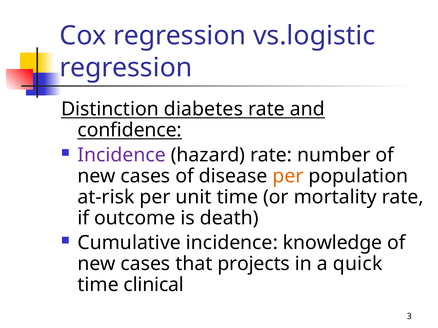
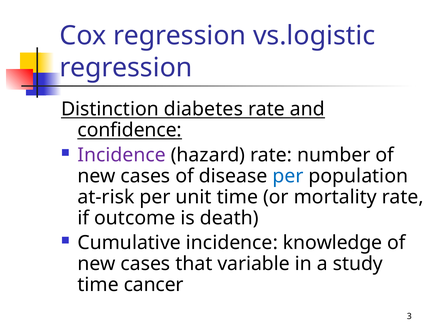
per at (288, 176) colour: orange -> blue
projects: projects -> variable
quick: quick -> study
clinical: clinical -> cancer
